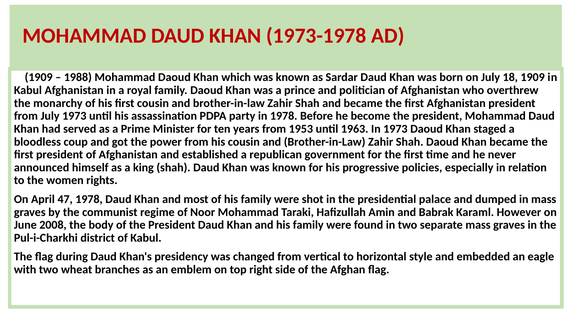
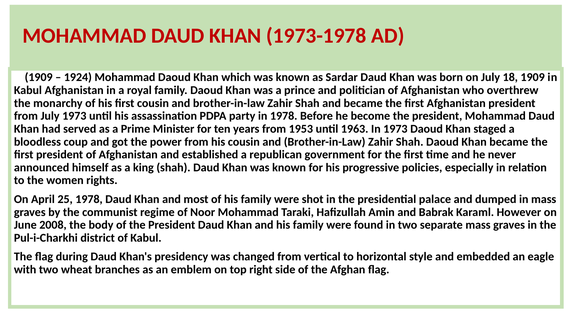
1988: 1988 -> 1924
47: 47 -> 25
